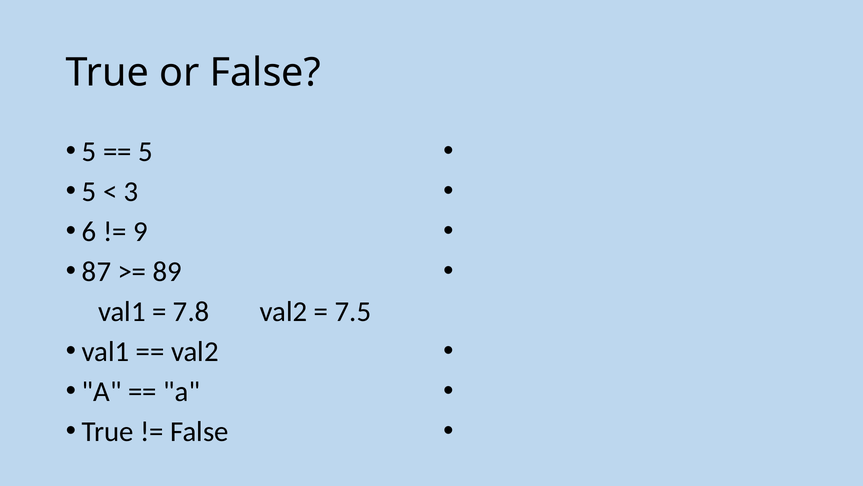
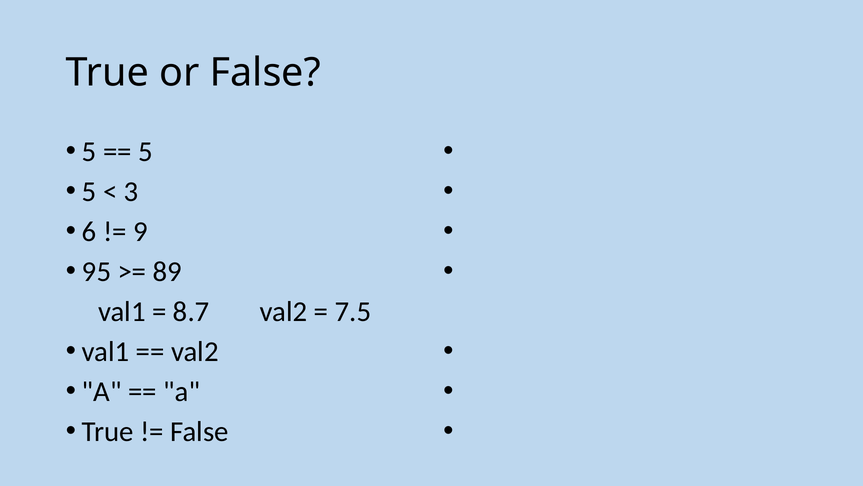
87: 87 -> 95
7.8: 7.8 -> 8.7
